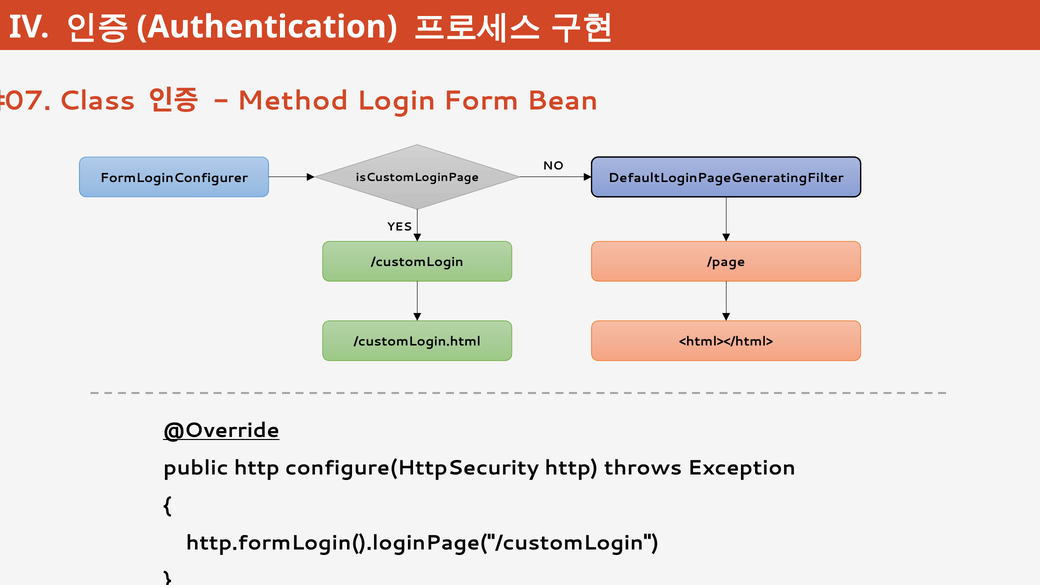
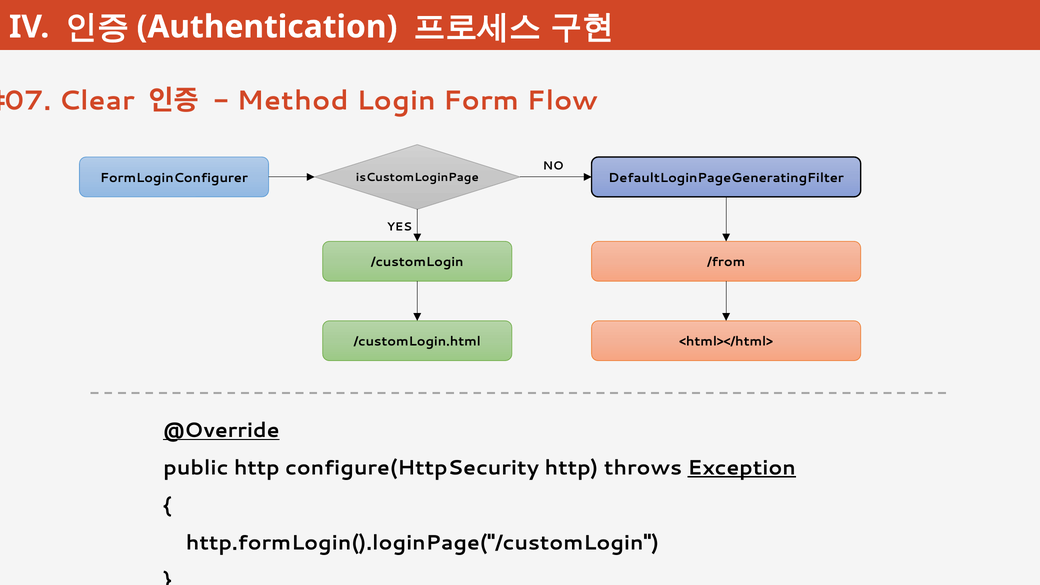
Class: Class -> Clear
Bean: Bean -> Flow
/page: /page -> /from
Exception underline: none -> present
